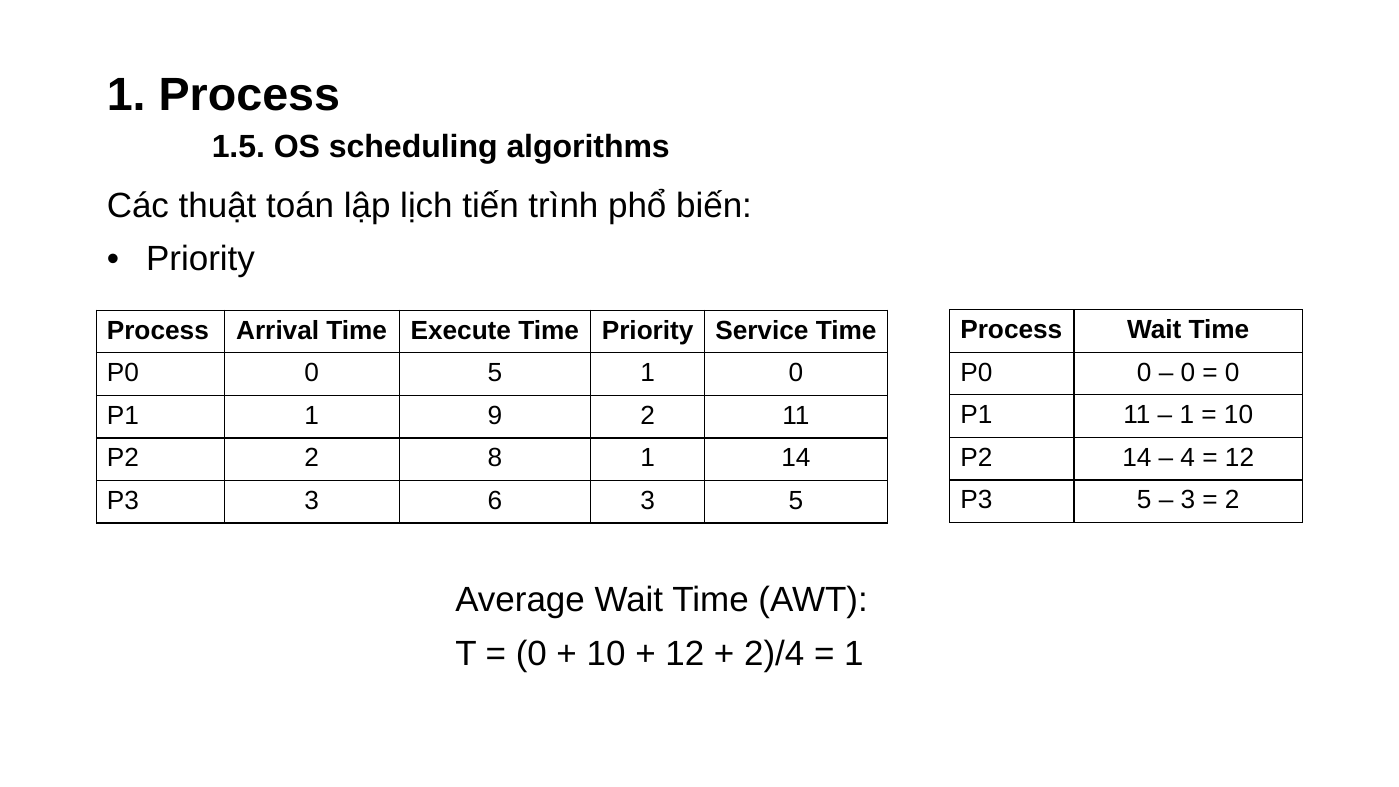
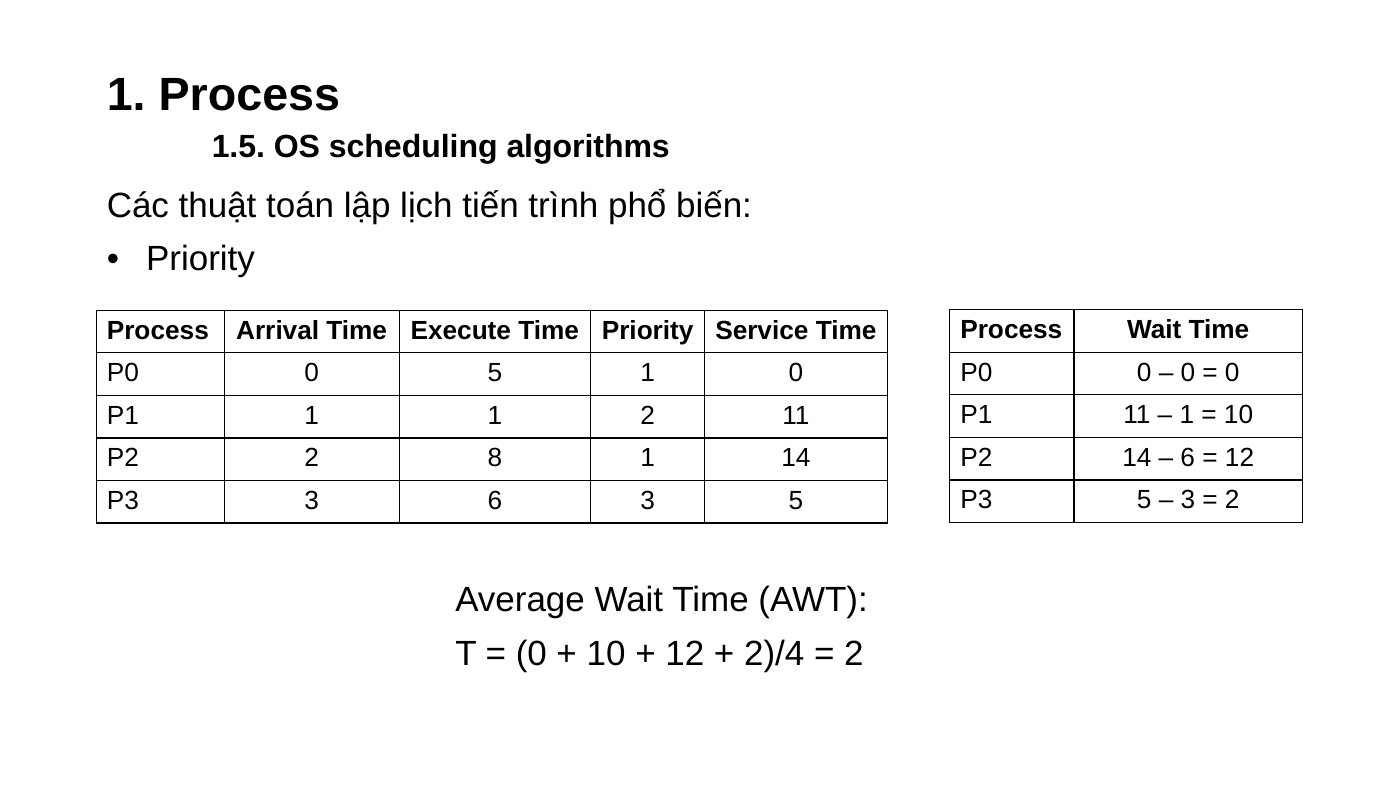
1 9: 9 -> 1
4 at (1188, 458): 4 -> 6
1 at (854, 654): 1 -> 2
